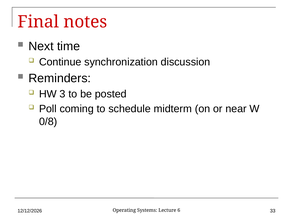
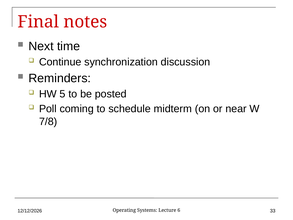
3: 3 -> 5
0/8: 0/8 -> 7/8
